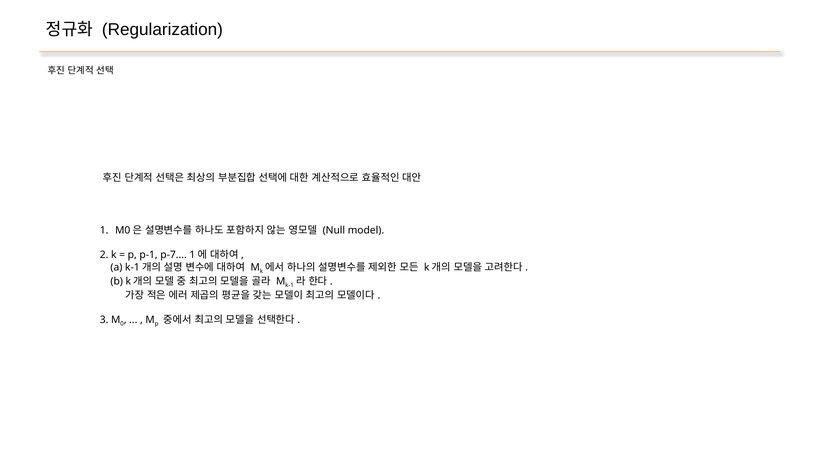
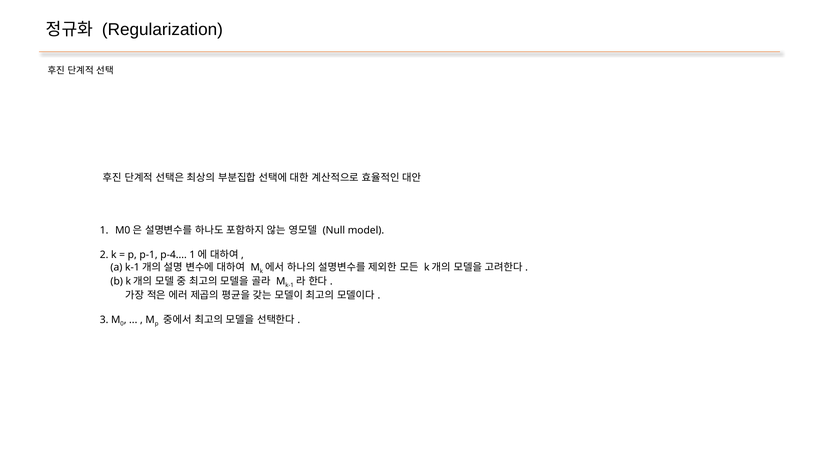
p-7: p-7 -> p-4
